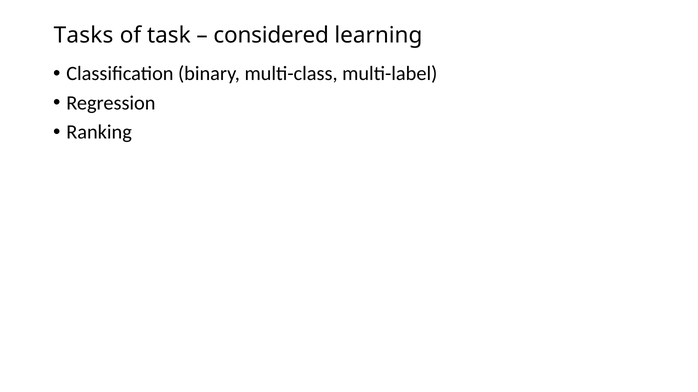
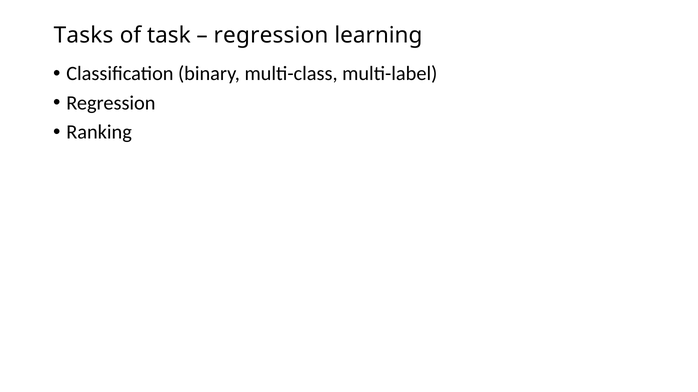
considered at (271, 36): considered -> regression
